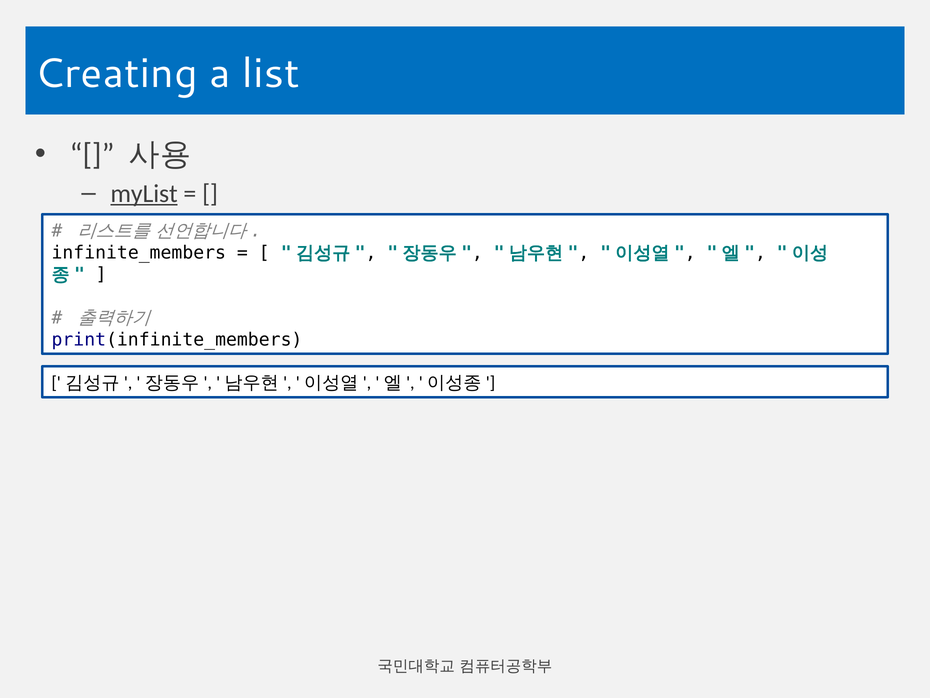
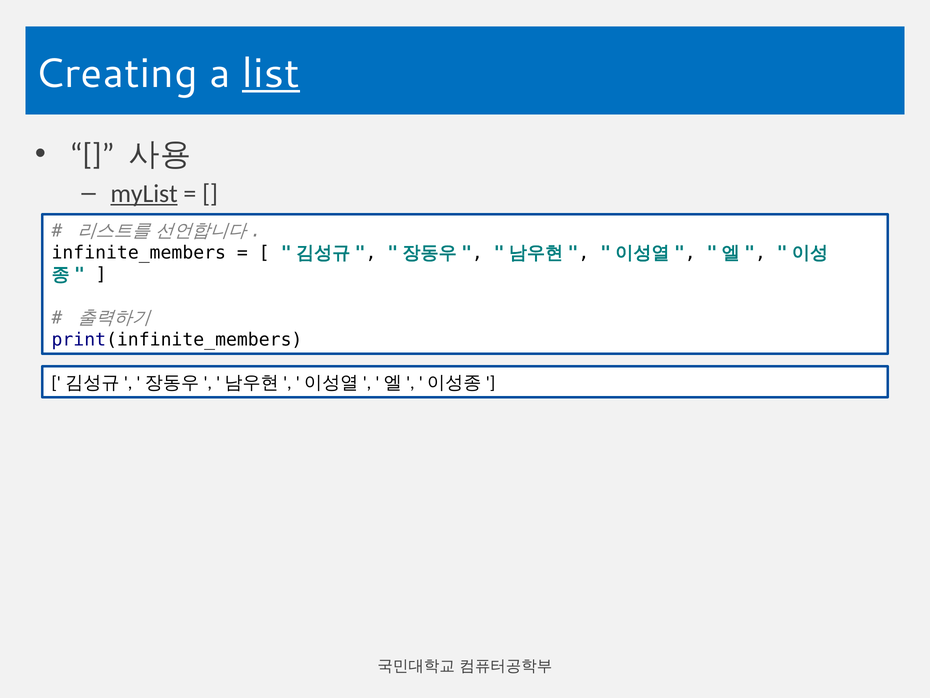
list underline: none -> present
